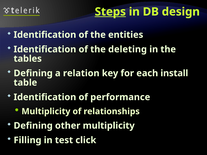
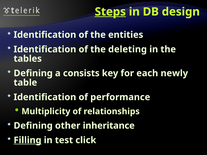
relation: relation -> consists
install: install -> newly
other multiplicity: multiplicity -> inheritance
Filling underline: none -> present
